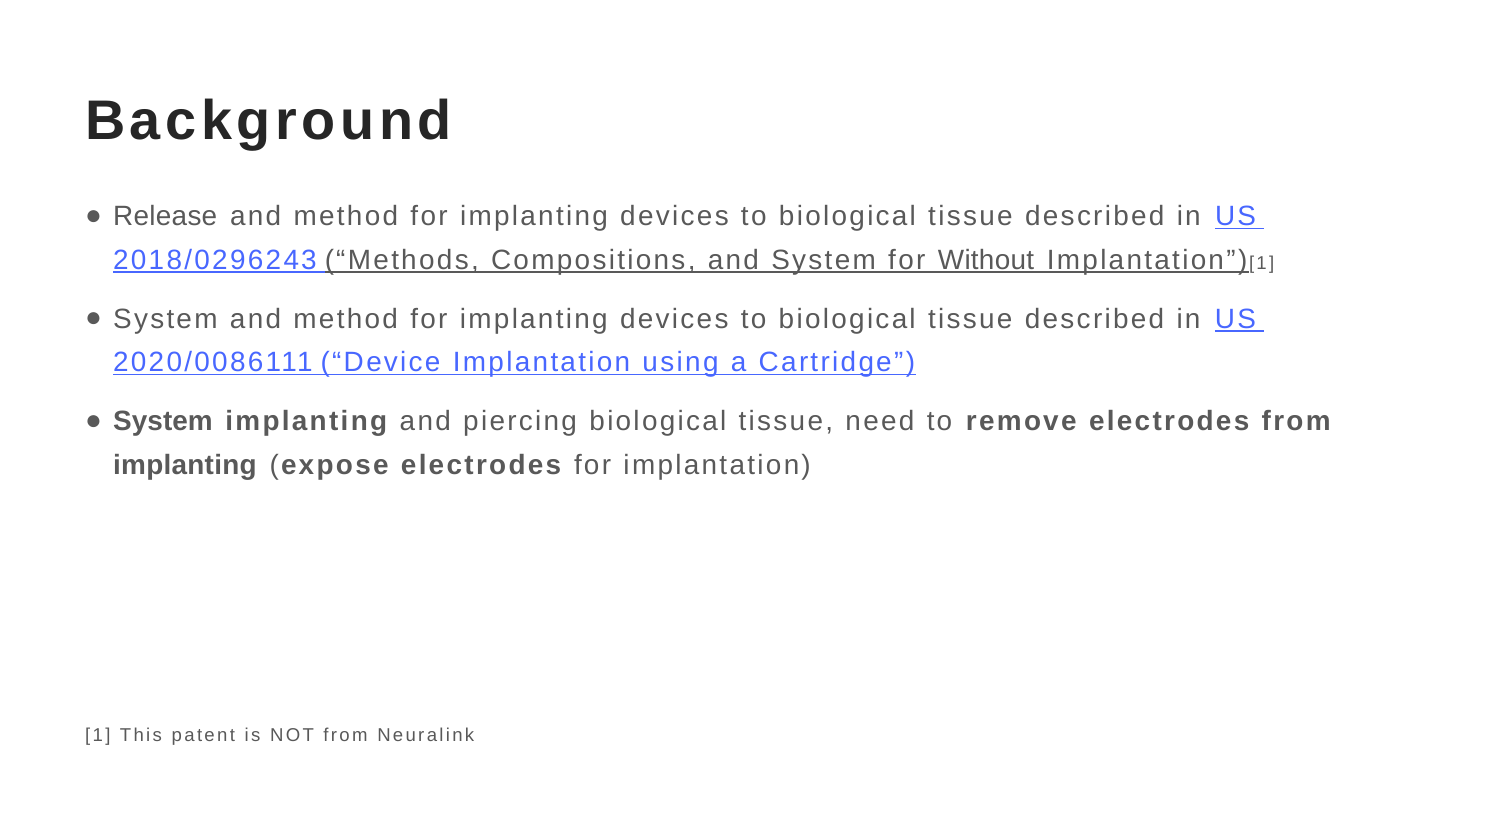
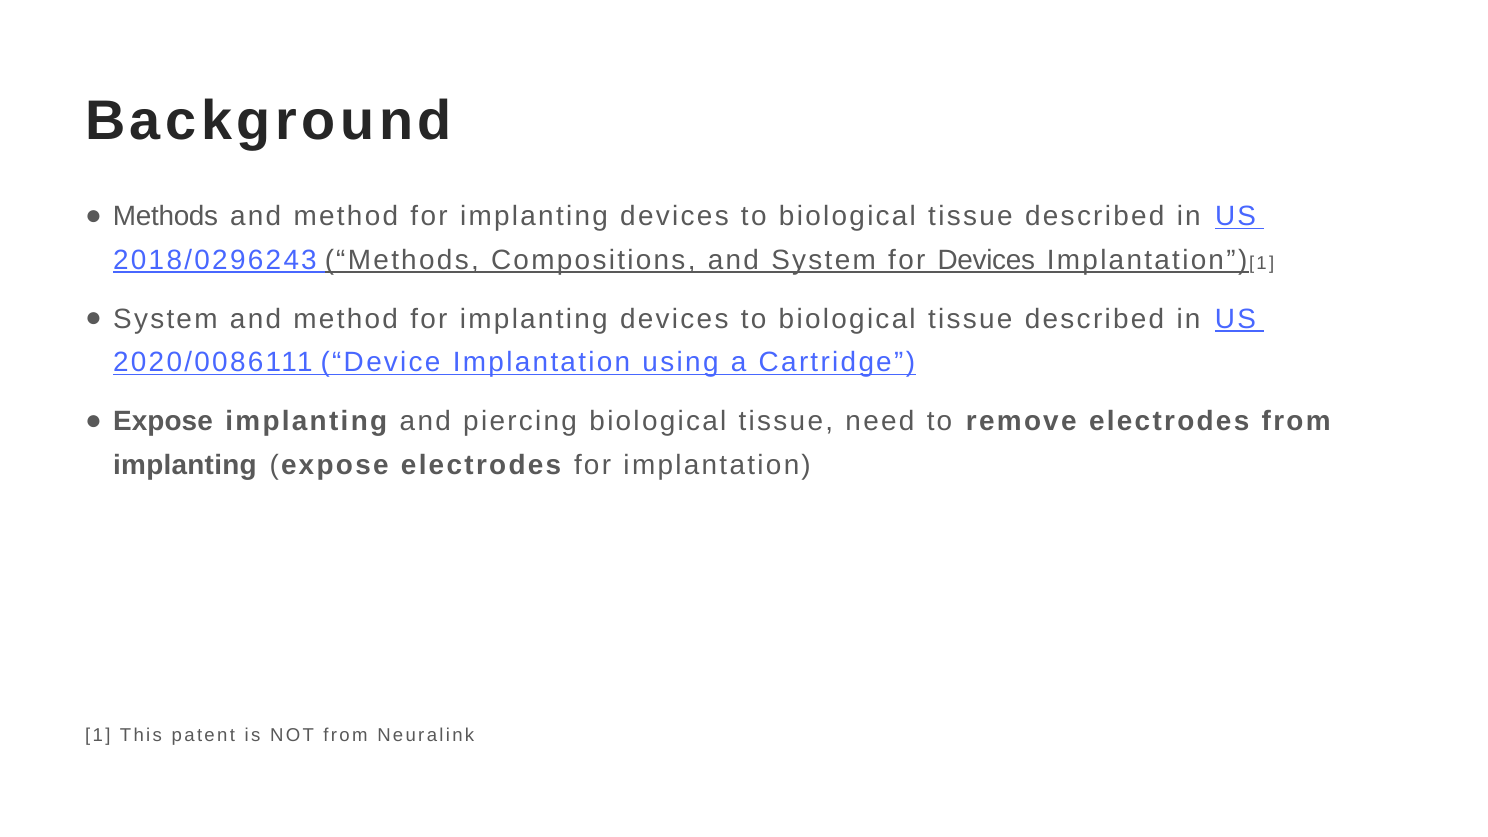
Release at (165, 216): Release -> Methods
for Without: Without -> Devices
System at (163, 421): System -> Expose
